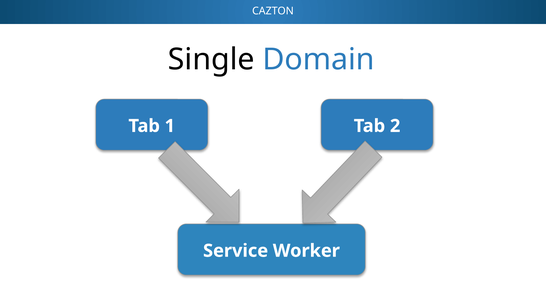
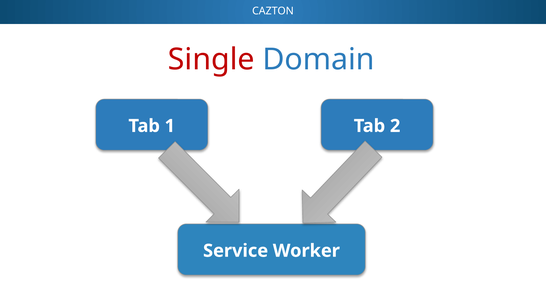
Single colour: black -> red
